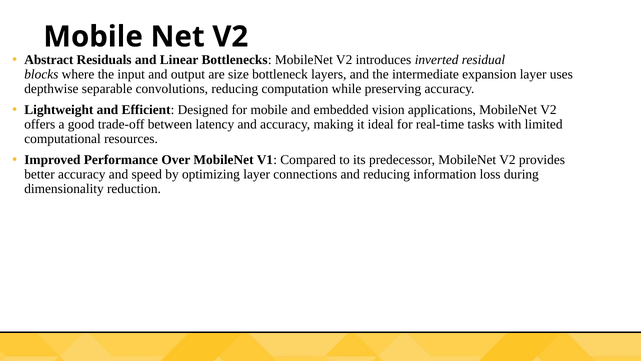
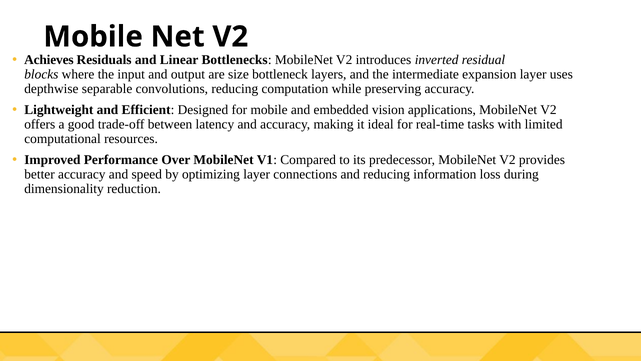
Abstract: Abstract -> Achieves
